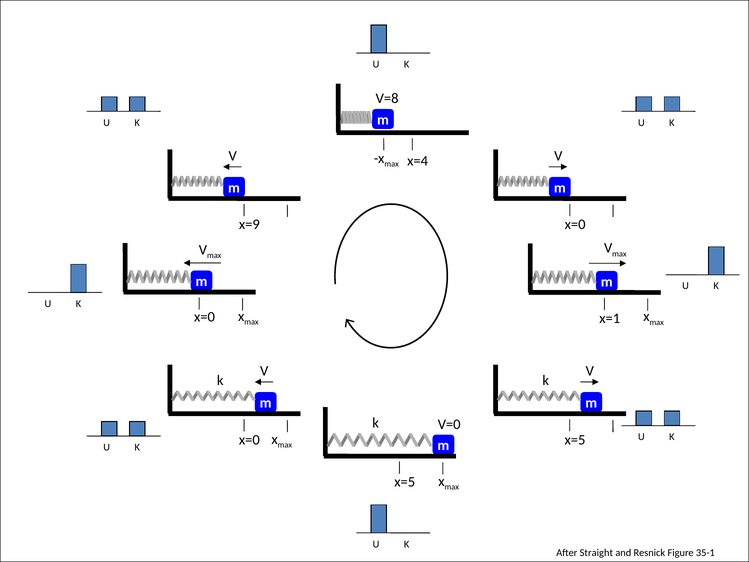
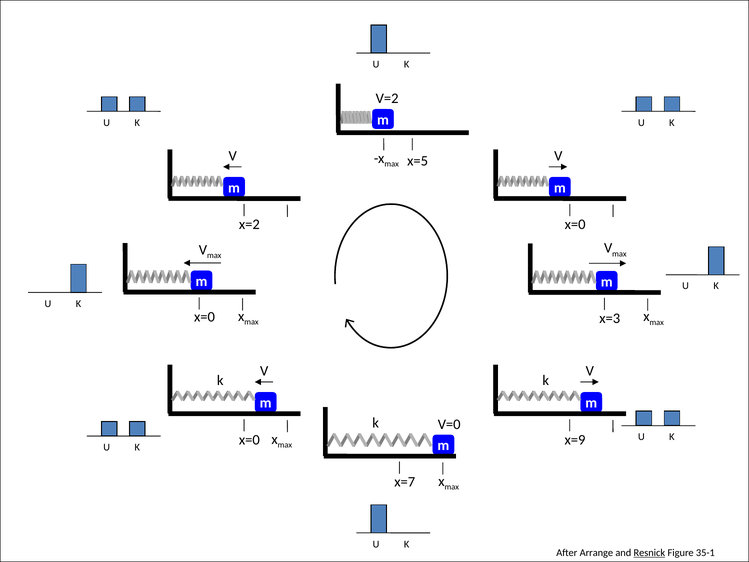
V=8: V=8 -> V=2
x=4: x=4 -> x=5
x=9: x=9 -> x=2
x=1: x=1 -> x=3
x=5 at (575, 440): x=5 -> x=9
x=5 at (405, 482): x=5 -> x=7
Straight: Straight -> Arrange
Resnick underline: none -> present
